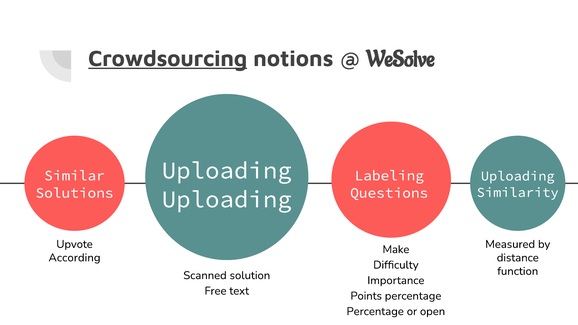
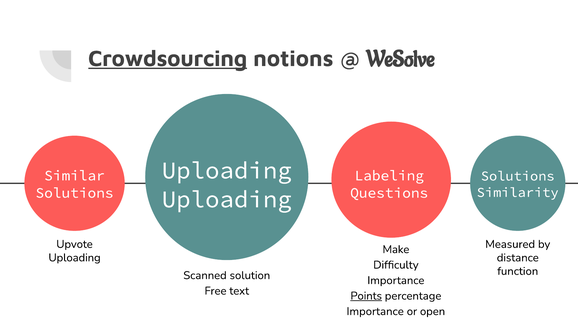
Uploading at (518, 176): Uploading -> Solutions
According at (74, 258): According -> Uploading
Points underline: none -> present
Percentage at (375, 311): Percentage -> Importance
